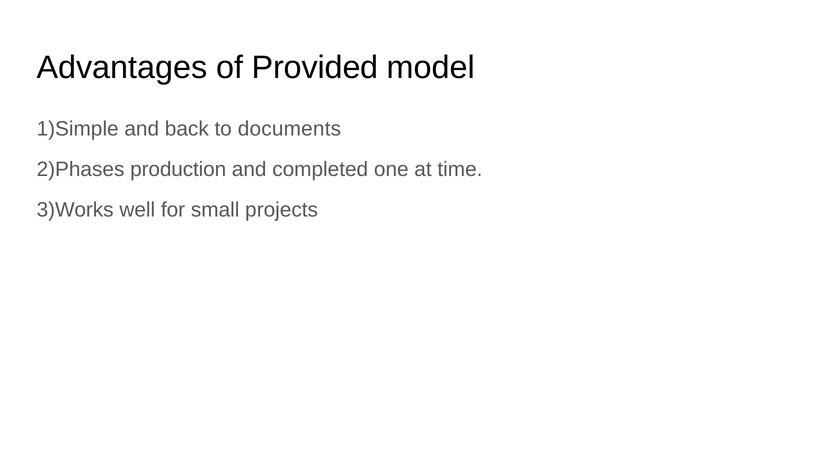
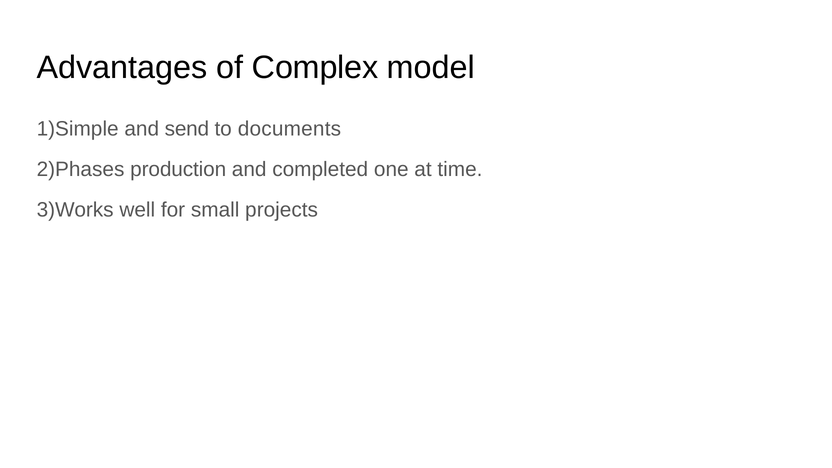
Provided: Provided -> Complex
back: back -> send
